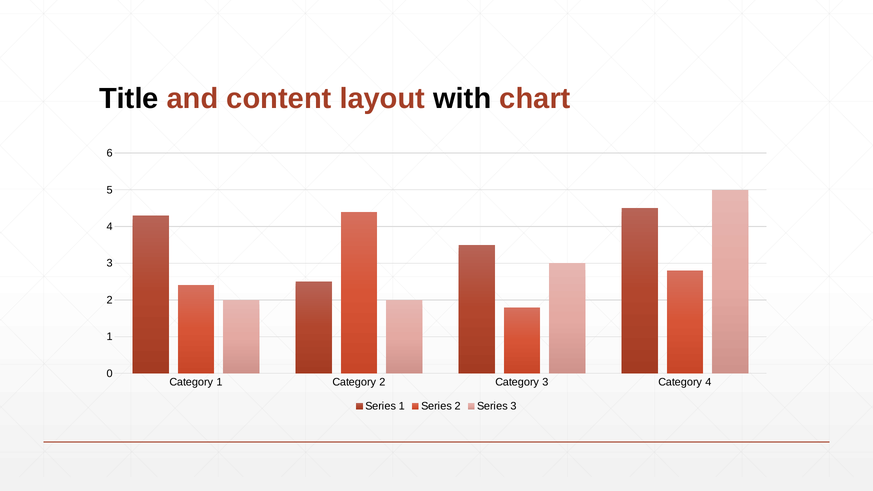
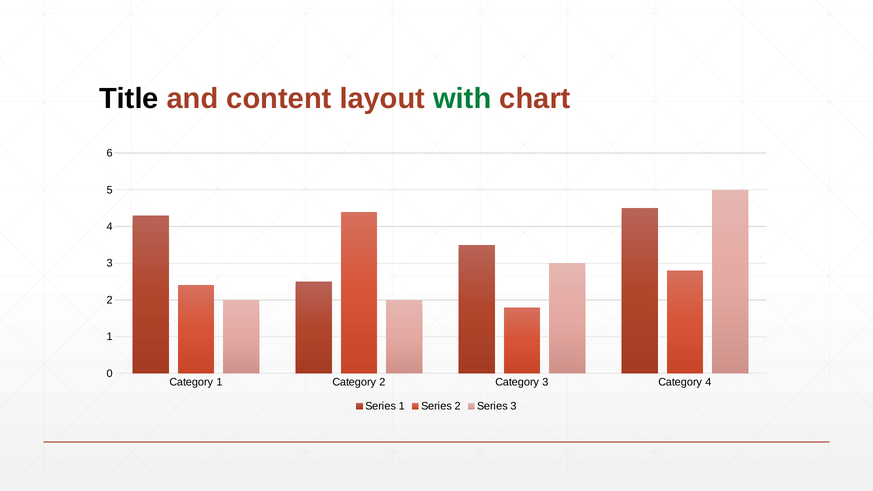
with colour: black -> green
